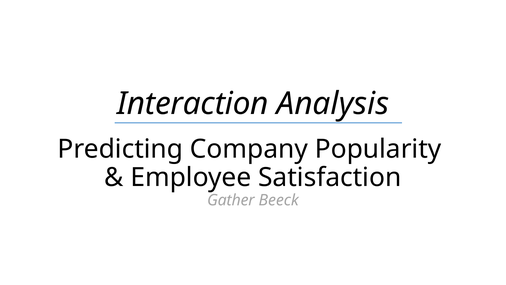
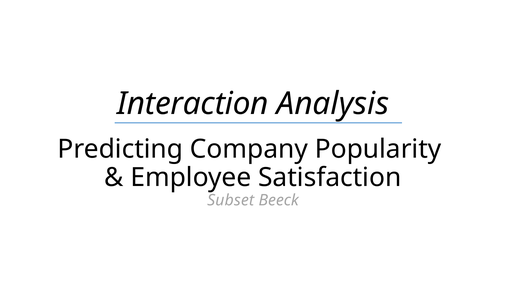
Gather: Gather -> Subset
